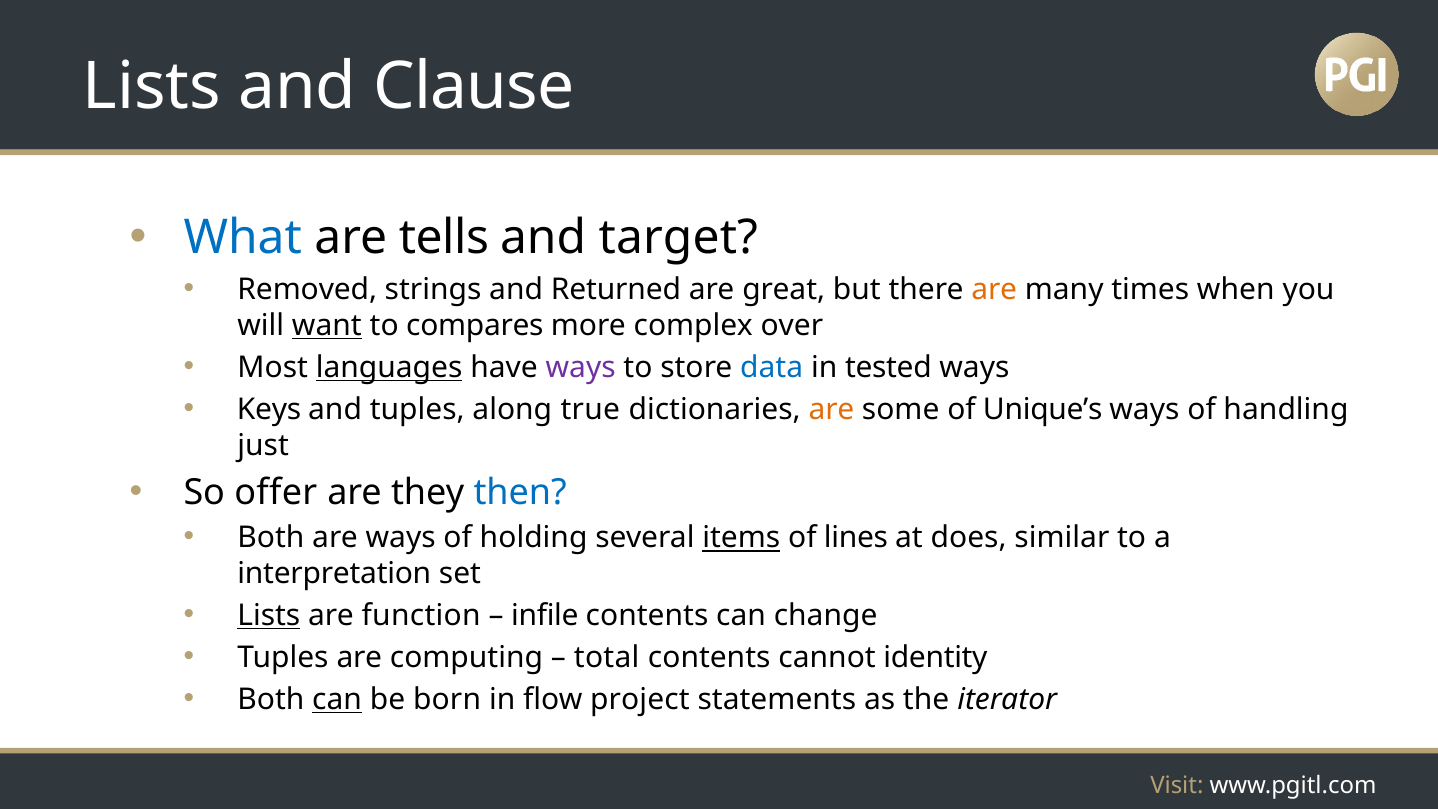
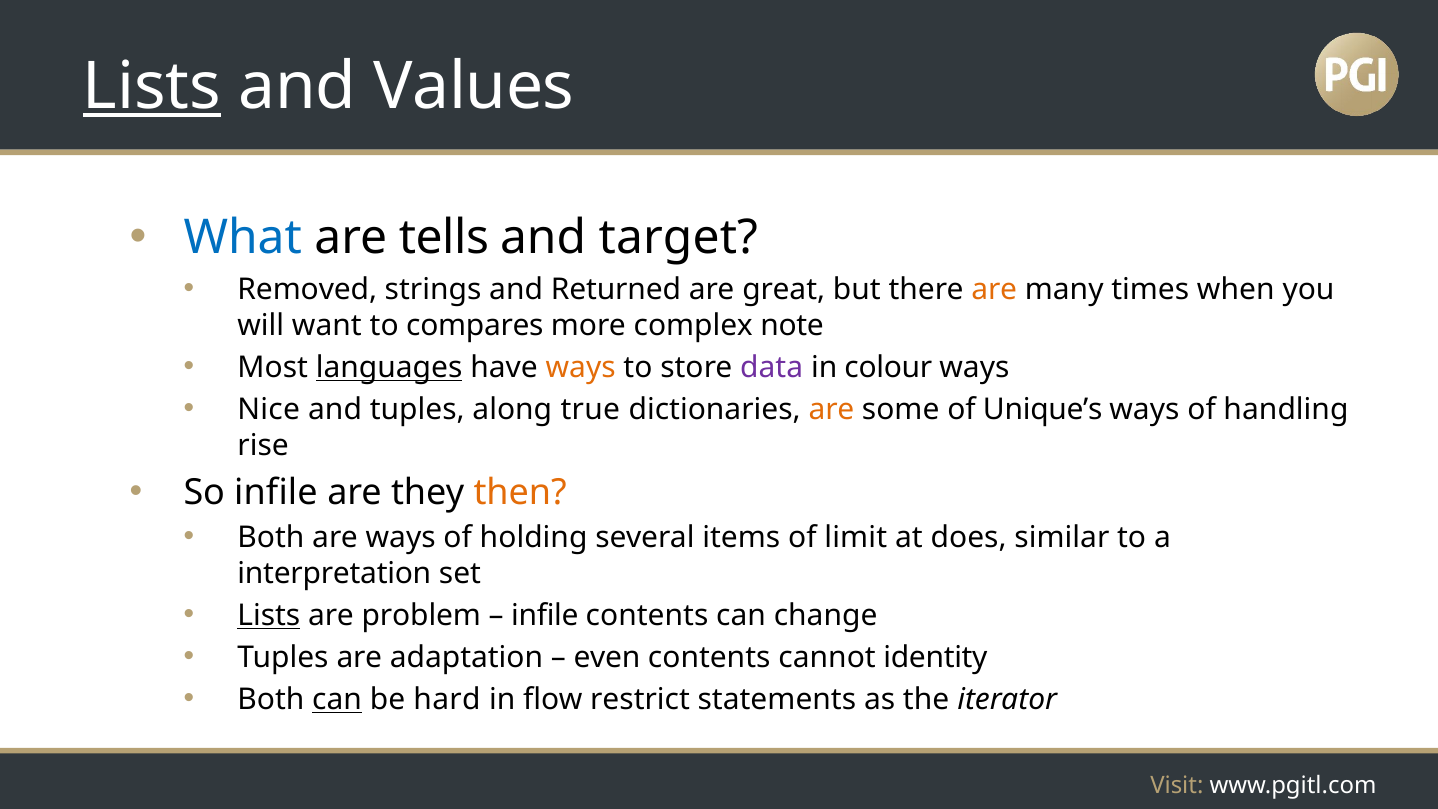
Lists at (152, 87) underline: none -> present
Clause: Clause -> Values
want underline: present -> none
over: over -> note
ways at (581, 367) colour: purple -> orange
data colour: blue -> purple
tested: tested -> colour
Keys: Keys -> Nice
just: just -> rise
So offer: offer -> infile
then colour: blue -> orange
items underline: present -> none
lines: lines -> limit
function: function -> problem
computing: computing -> adaptation
total: total -> even
born: born -> hard
project: project -> restrict
